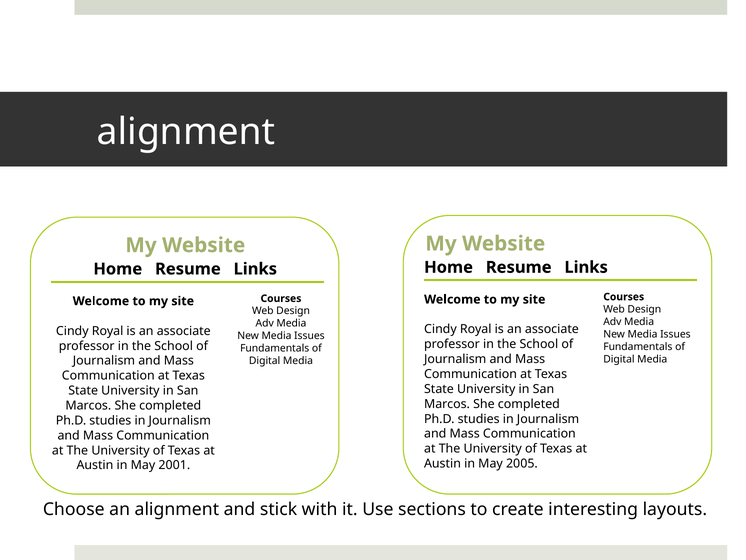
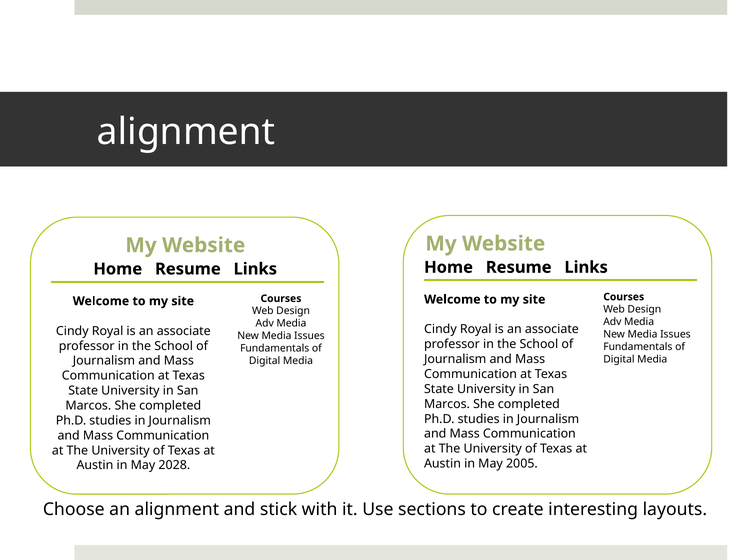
2001: 2001 -> 2028
